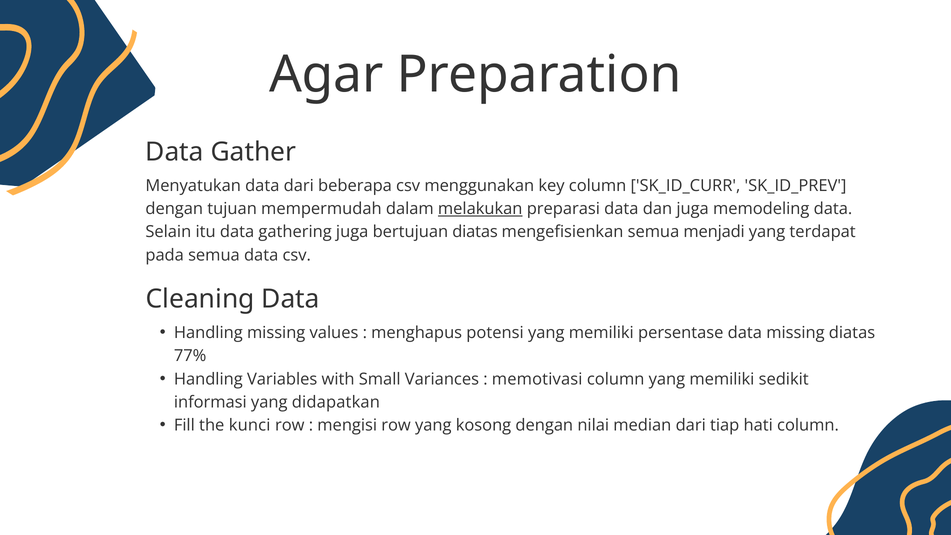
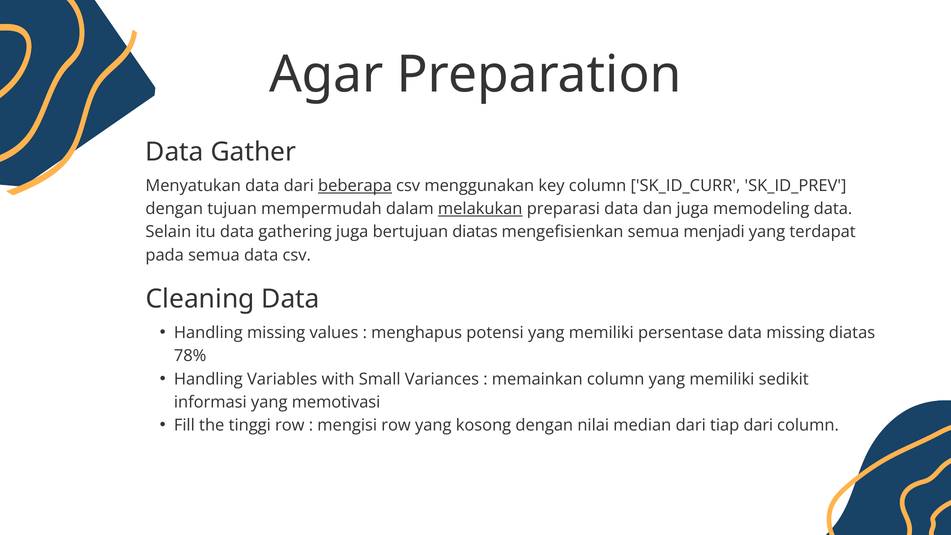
beberapa underline: none -> present
77%: 77% -> 78%
memotivasi: memotivasi -> memainkan
didapatkan: didapatkan -> memotivasi
kunci: kunci -> tinggi
tiap hati: hati -> dari
